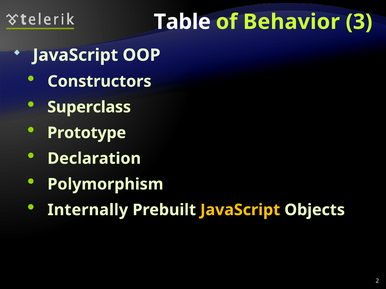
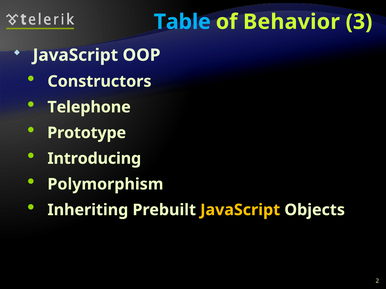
Table colour: white -> light blue
Superclass: Superclass -> Telephone
Declaration: Declaration -> Introducing
Internally: Internally -> Inheriting
